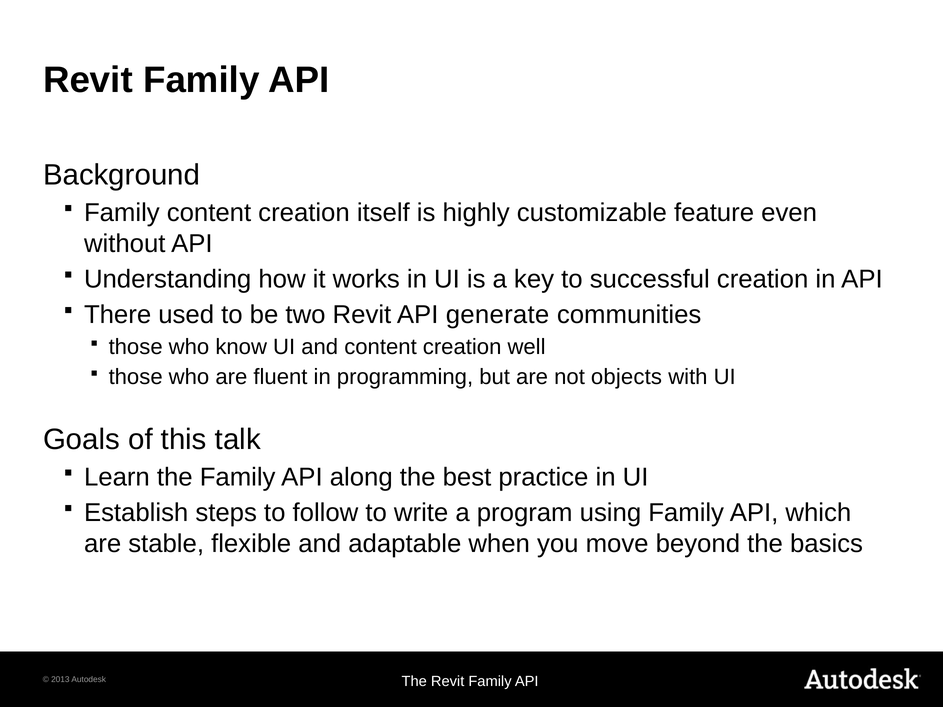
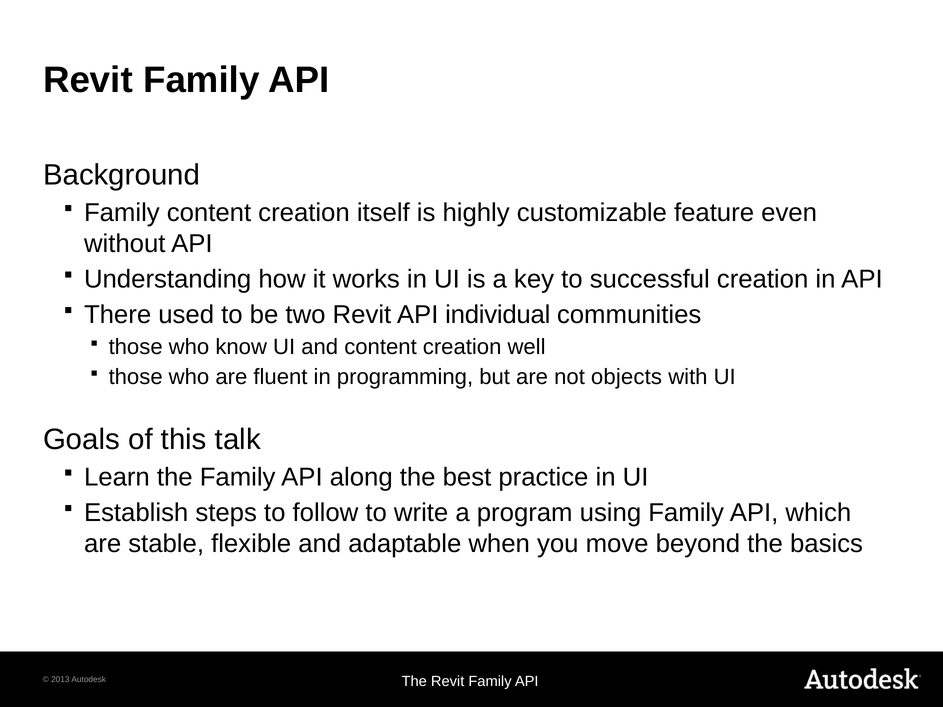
generate: generate -> individual
